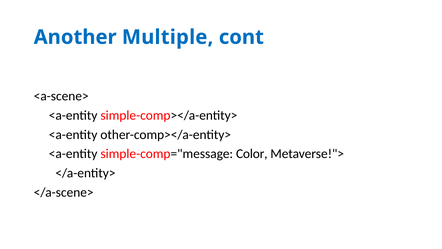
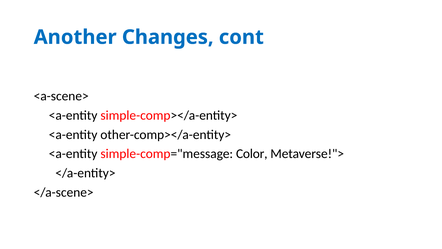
Multiple: Multiple -> Changes
